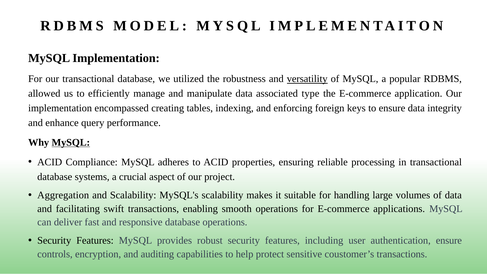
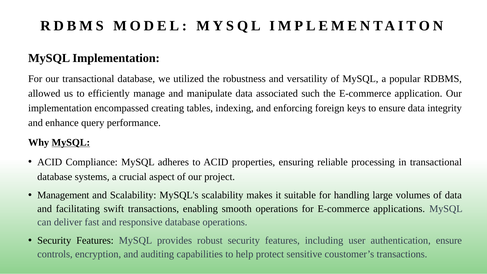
versatility underline: present -> none
type: type -> such
Aggregation: Aggregation -> Management
